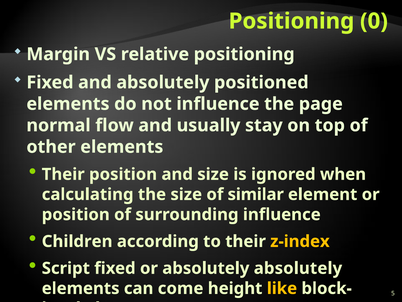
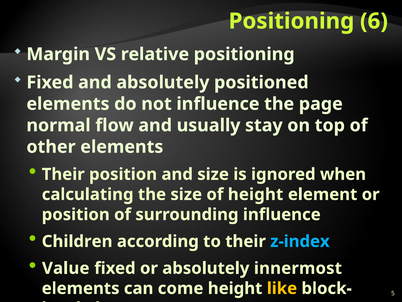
0: 0 -> 6
of similar: similar -> height
z-index colour: yellow -> light blue
Script: Script -> Value
absolutely absolutely: absolutely -> innermost
